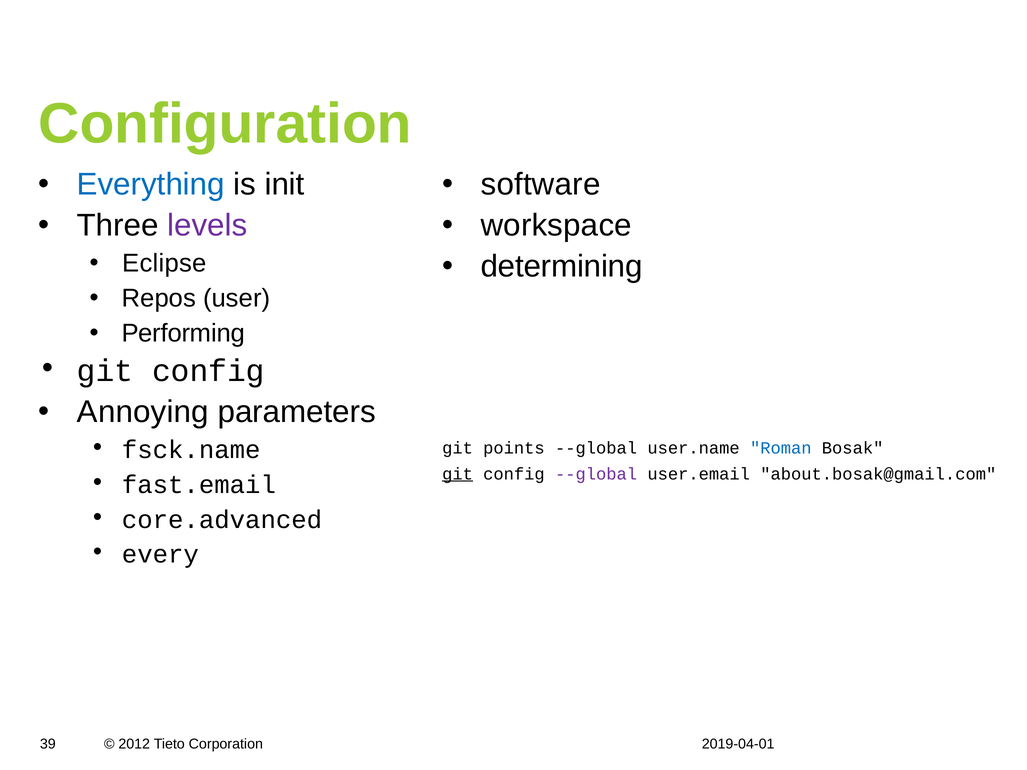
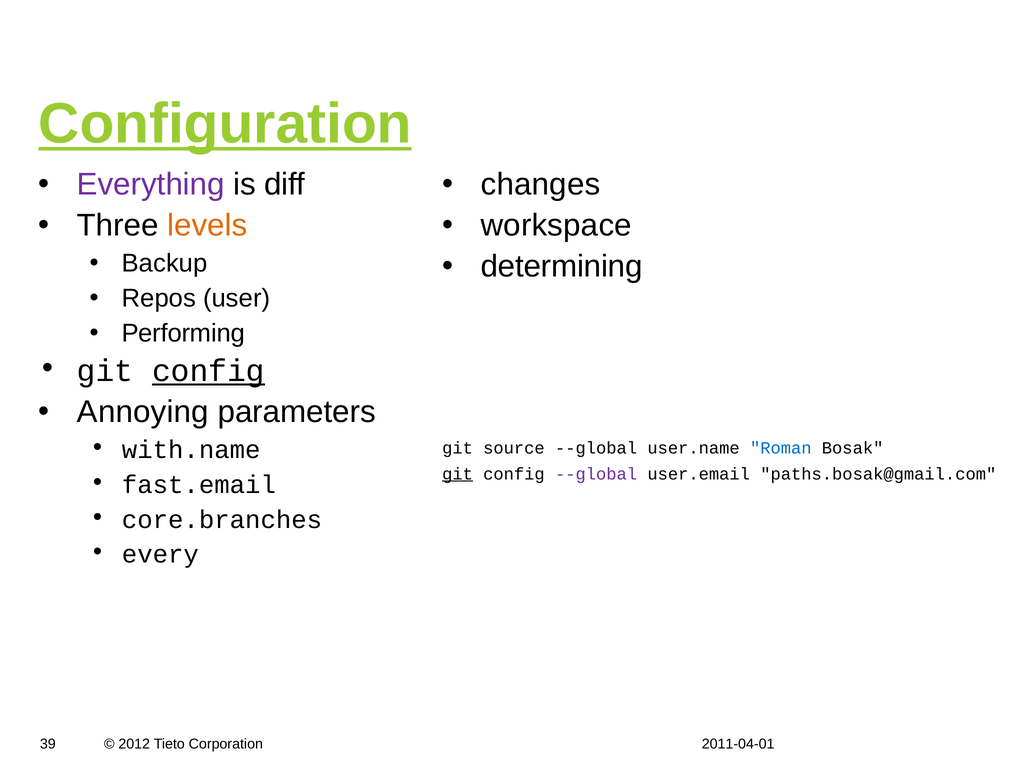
Configuration underline: none -> present
Everything colour: blue -> purple
init: init -> diff
software: software -> changes
levels colour: purple -> orange
Eclipse: Eclipse -> Backup
config at (208, 371) underline: none -> present
fsck.name: fsck.name -> with.name
points: points -> source
about.bosak@gmail.com: about.bosak@gmail.com -> paths.bosak@gmail.com
core.advanced: core.advanced -> core.branches
2019-04-01: 2019-04-01 -> 2011-04-01
